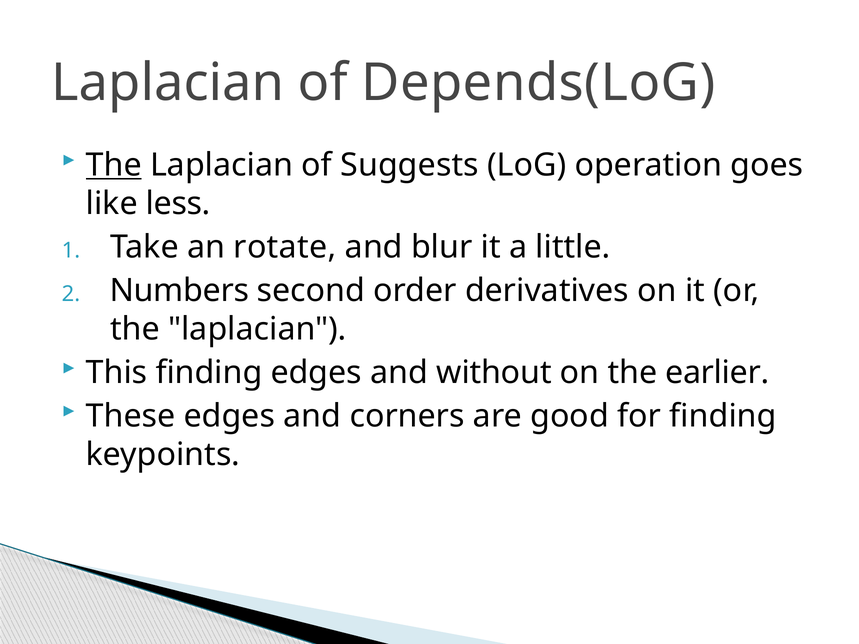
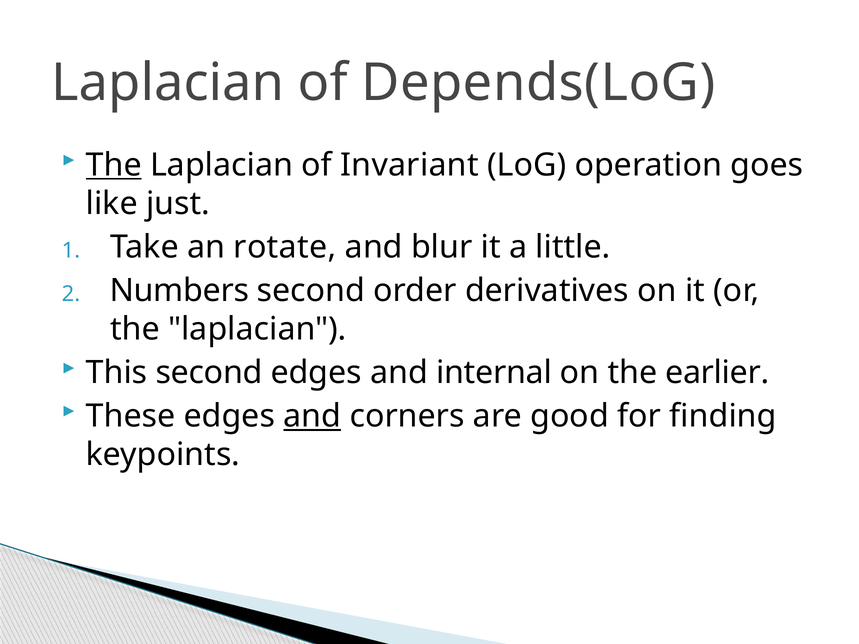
Suggests: Suggests -> Invariant
less: less -> just
This finding: finding -> second
without: without -> internal
and at (312, 416) underline: none -> present
